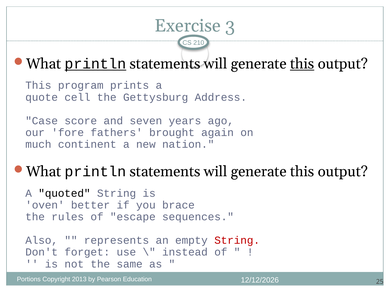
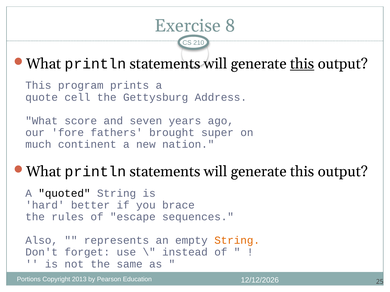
3: 3 -> 8
println at (95, 64) underline: present -> none
Case at (42, 121): Case -> What
again: again -> super
oven: oven -> hard
String at (237, 241) colour: red -> orange
